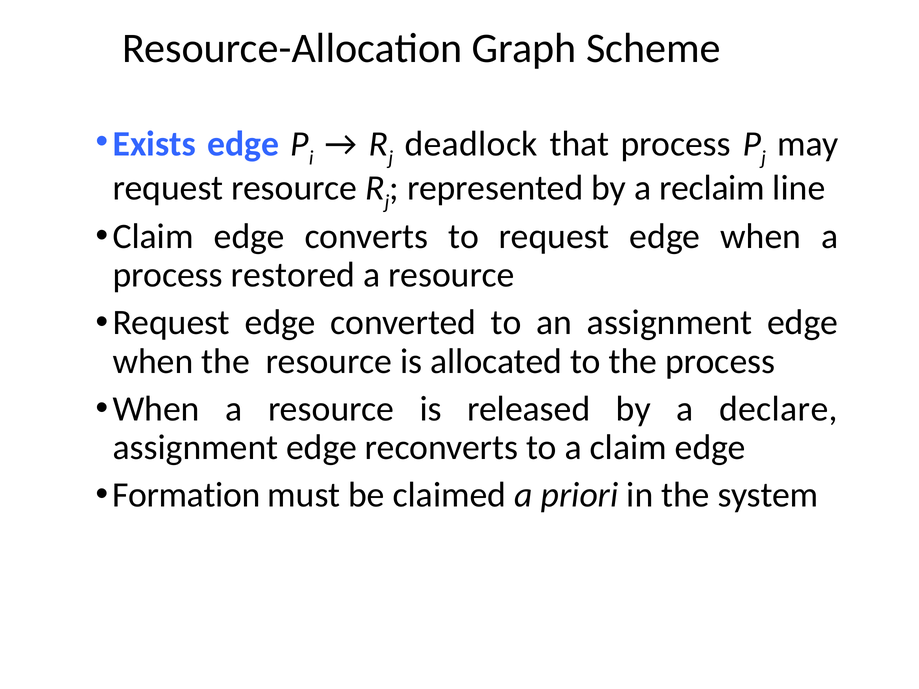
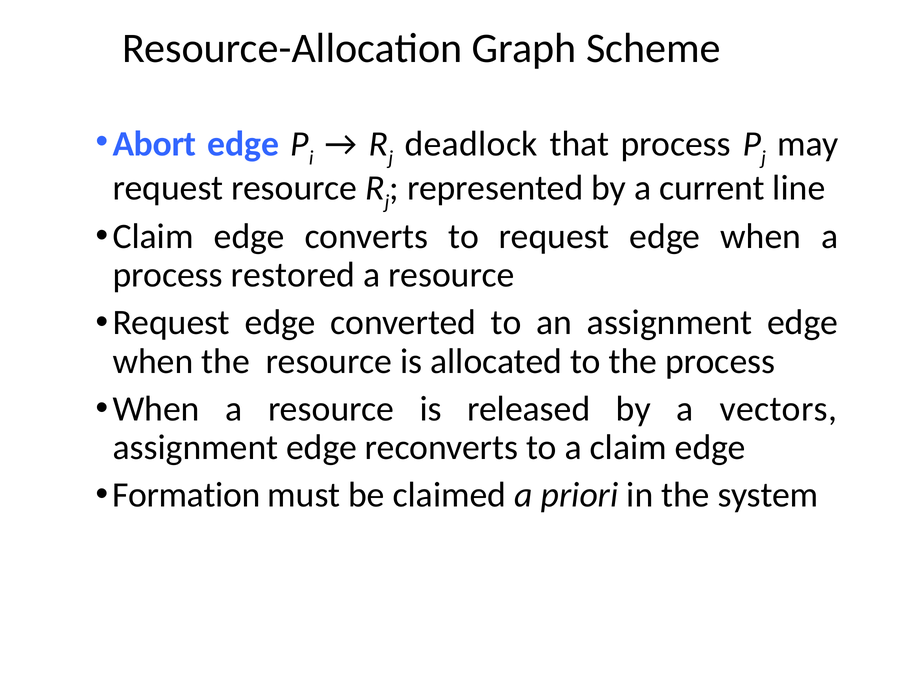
Exists: Exists -> Abort
reclaim: reclaim -> current
declare: declare -> vectors
